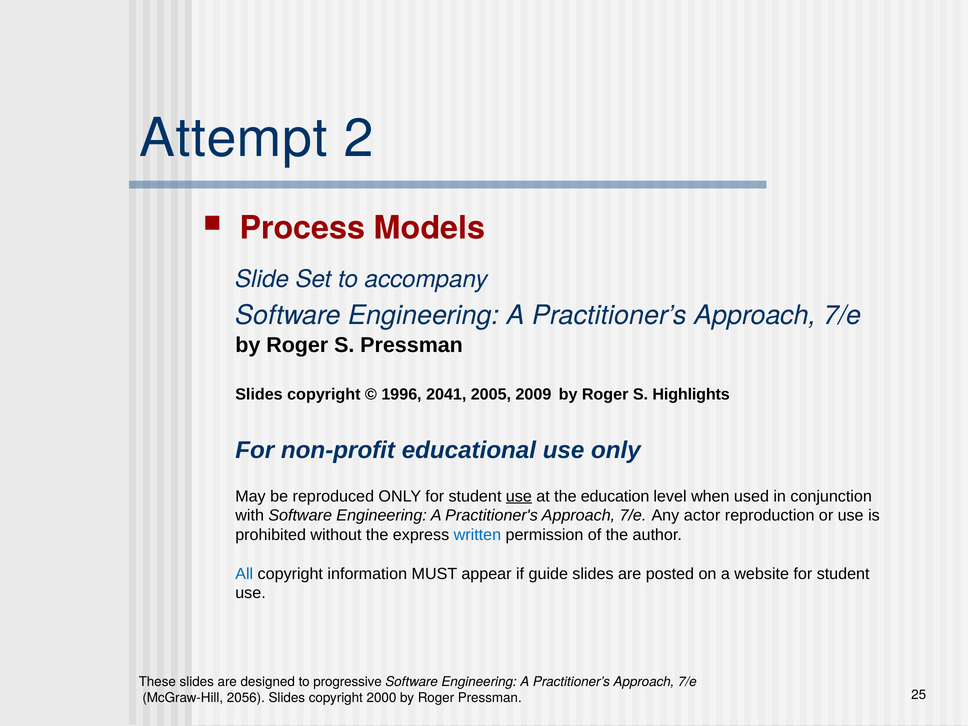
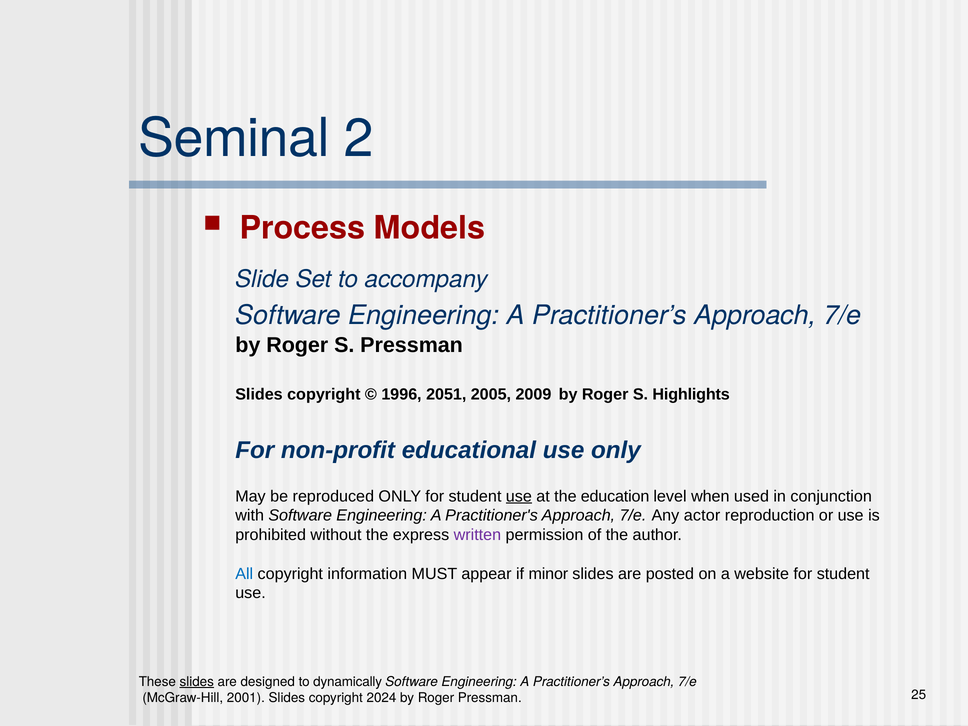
Attempt: Attempt -> Seminal
2041: 2041 -> 2051
written colour: blue -> purple
guide: guide -> minor
slides at (197, 682) underline: none -> present
progressive: progressive -> dynamically
2056: 2056 -> 2001
2000: 2000 -> 2024
